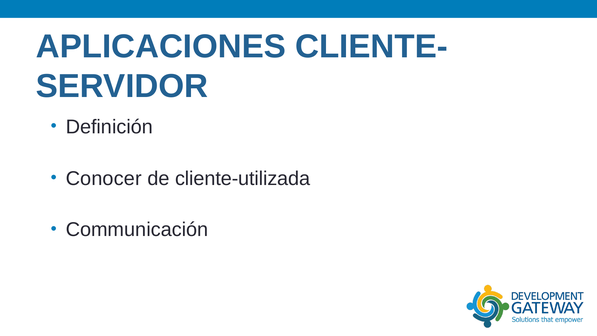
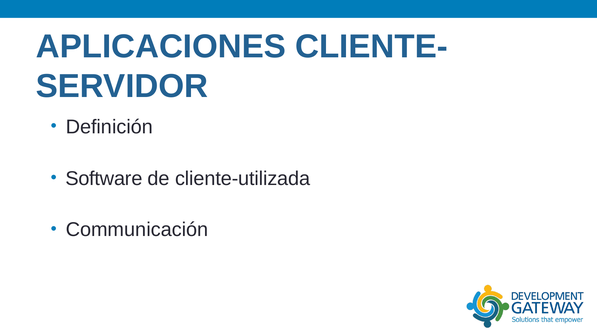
Conocer: Conocer -> Software
